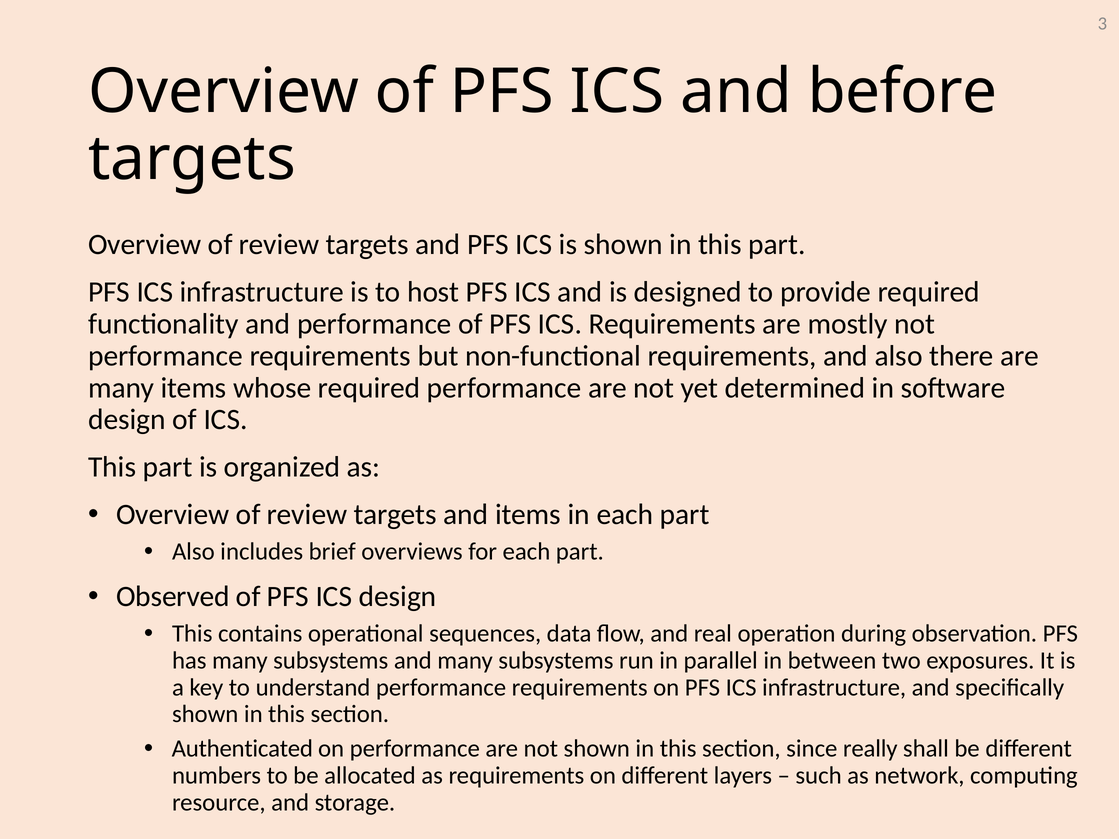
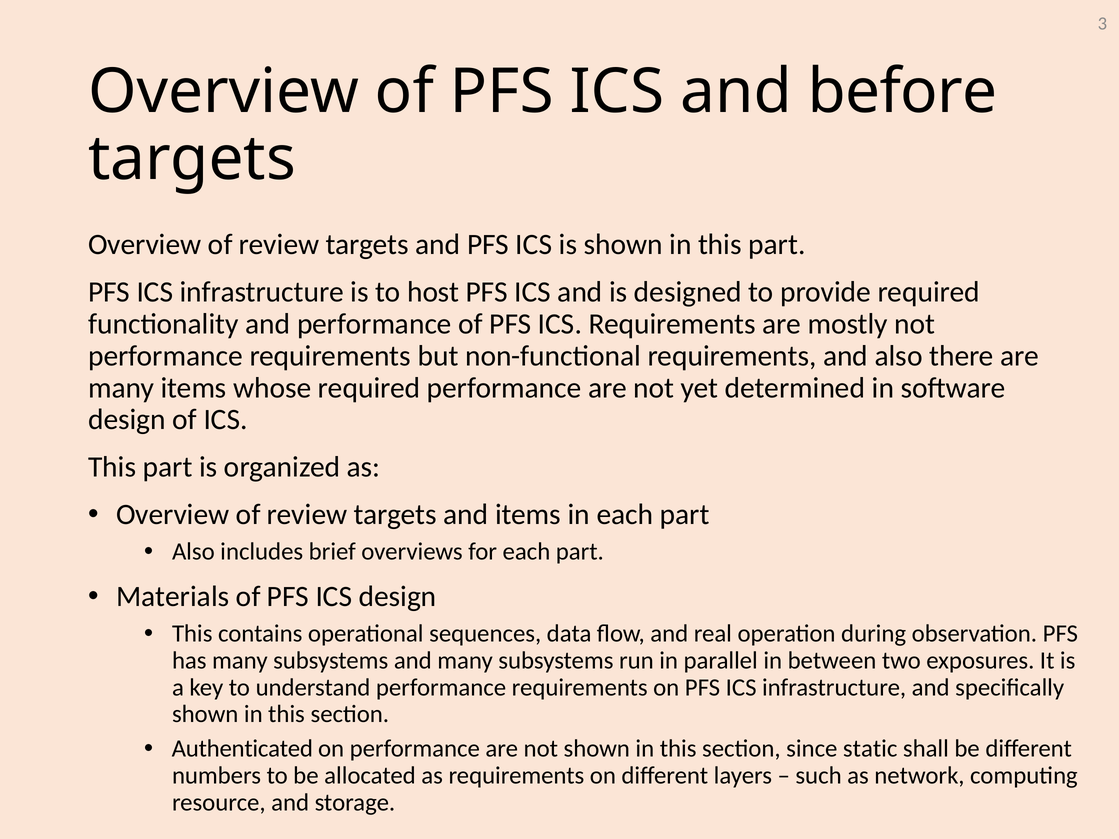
Observed: Observed -> Materials
really: really -> static
